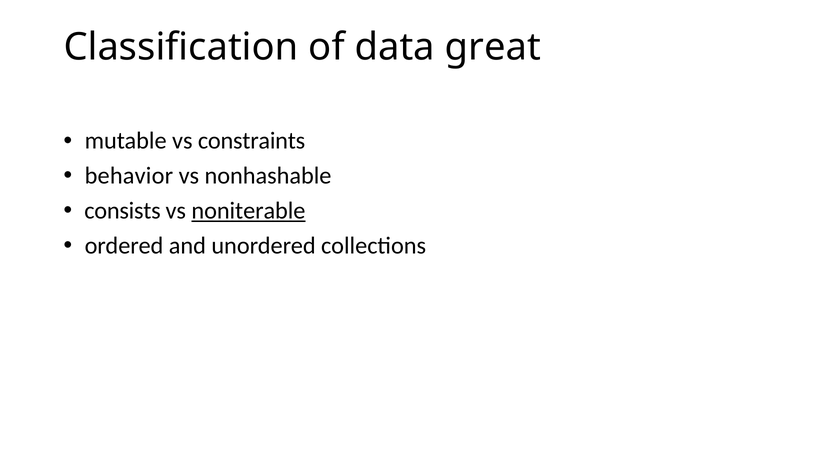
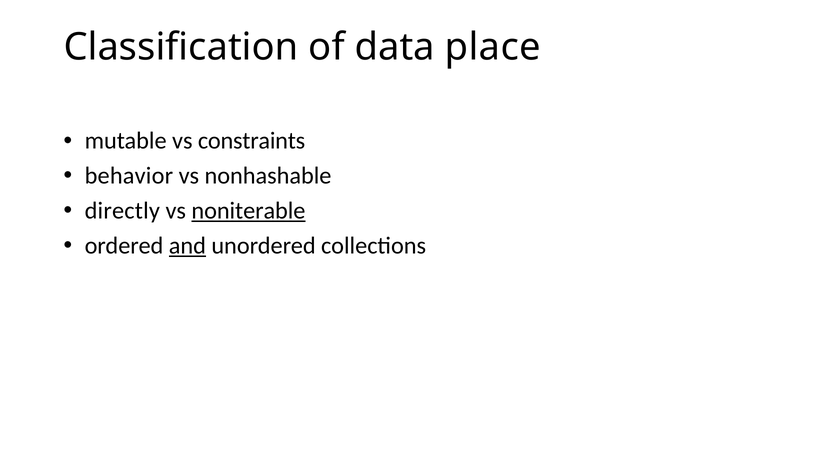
great: great -> place
consists: consists -> directly
and underline: none -> present
